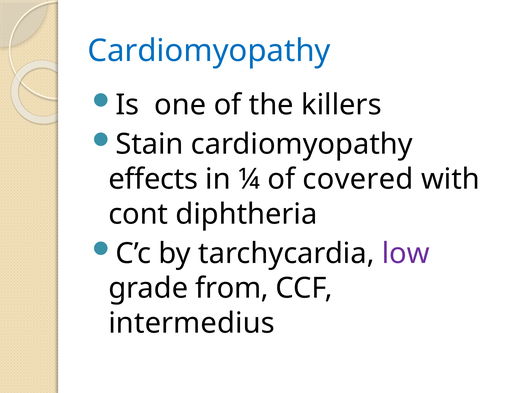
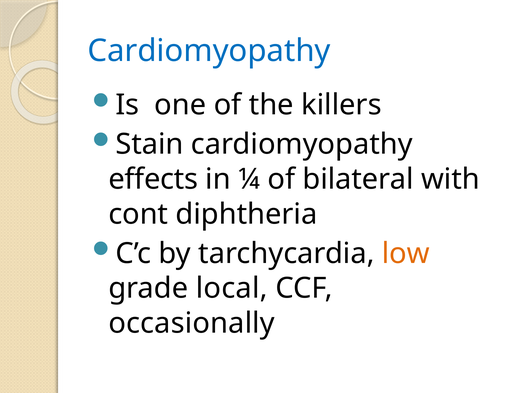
covered: covered -> bilateral
low colour: purple -> orange
from: from -> local
intermedius: intermedius -> occasionally
